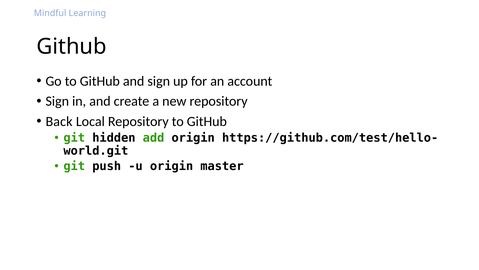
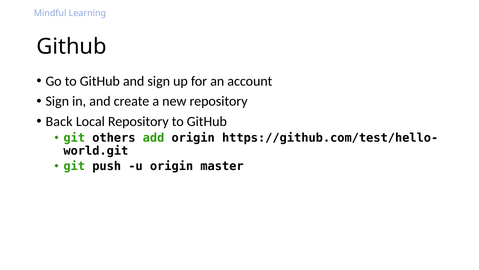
hidden: hidden -> others
